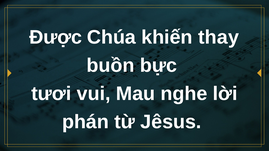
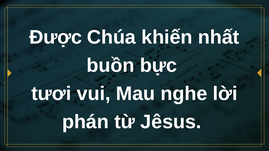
thay: thay -> nhất
